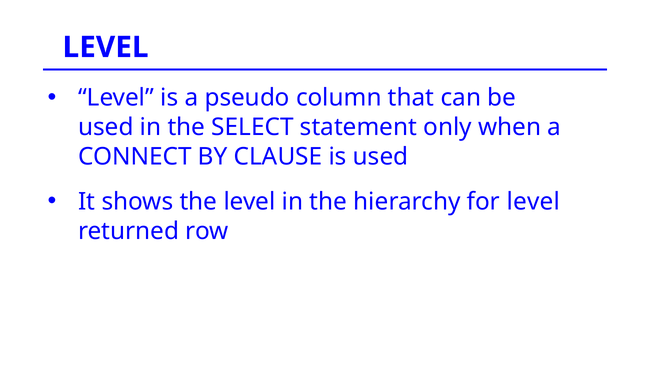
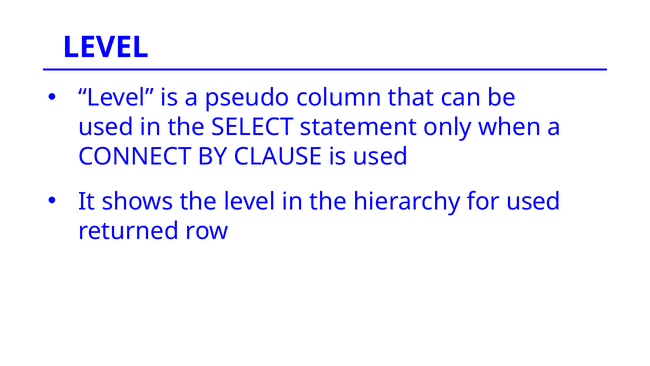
for level: level -> used
